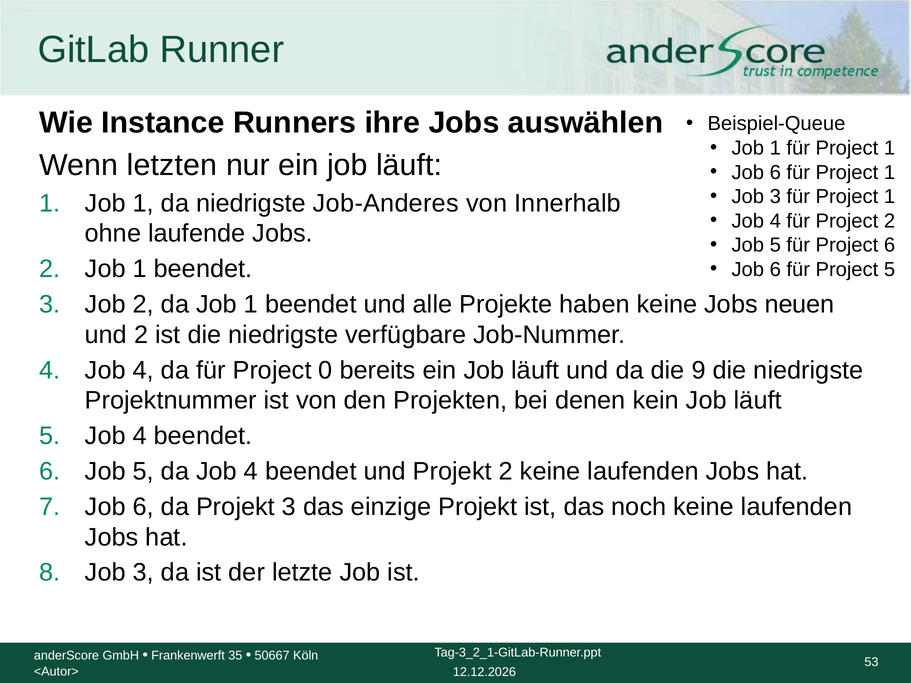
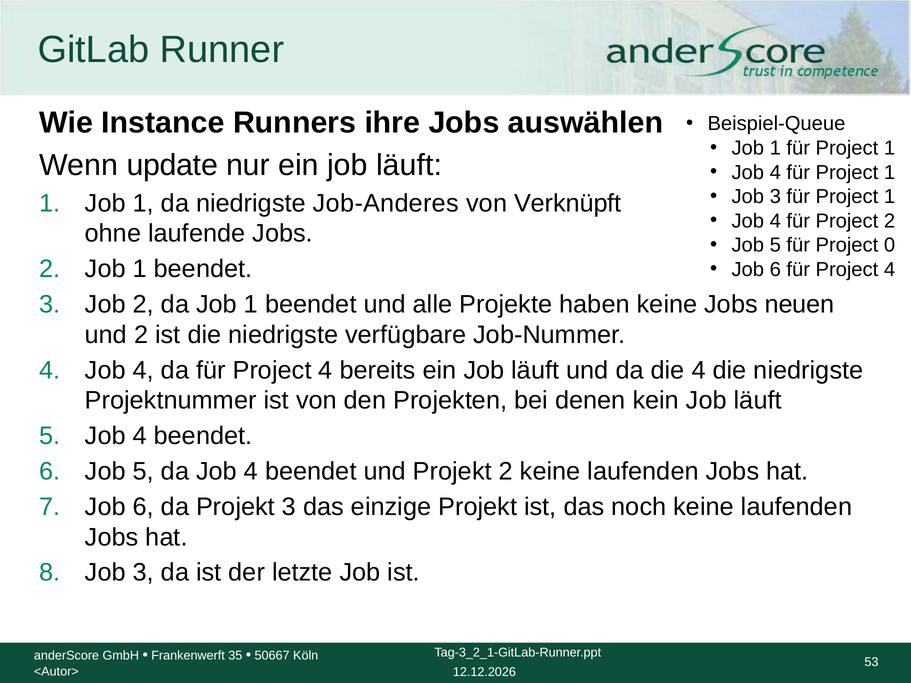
letzten: letzten -> update
6 at (775, 172): 6 -> 4
Innerhalb: Innerhalb -> Verknüpft
Project 6: 6 -> 0
6 für Project 5: 5 -> 4
da für Project 0: 0 -> 4
die 9: 9 -> 4
